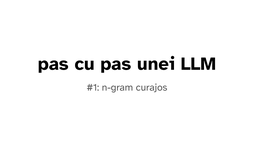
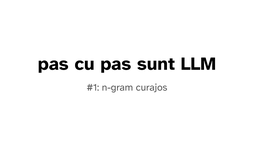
unei: unei -> sunt
